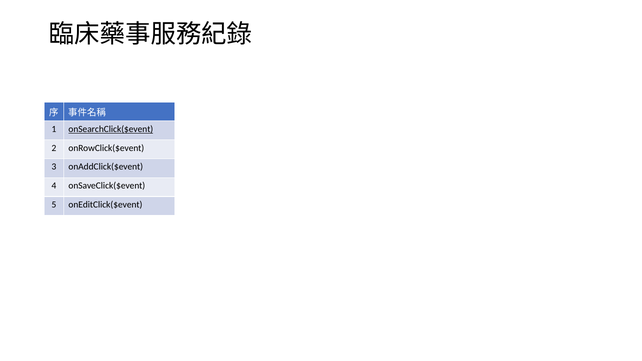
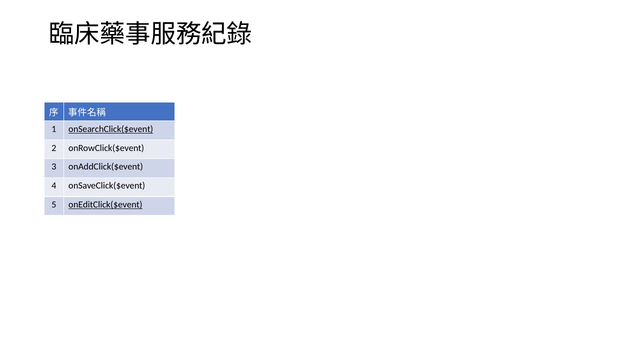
onEditClick($event underline: none -> present
